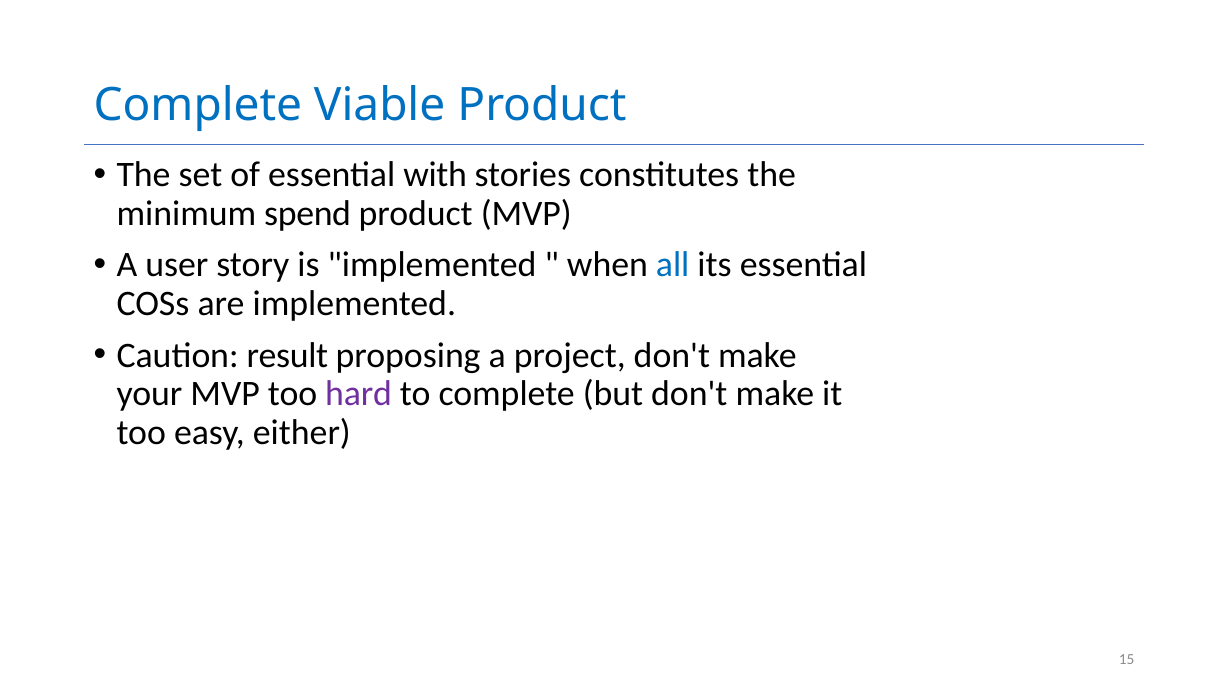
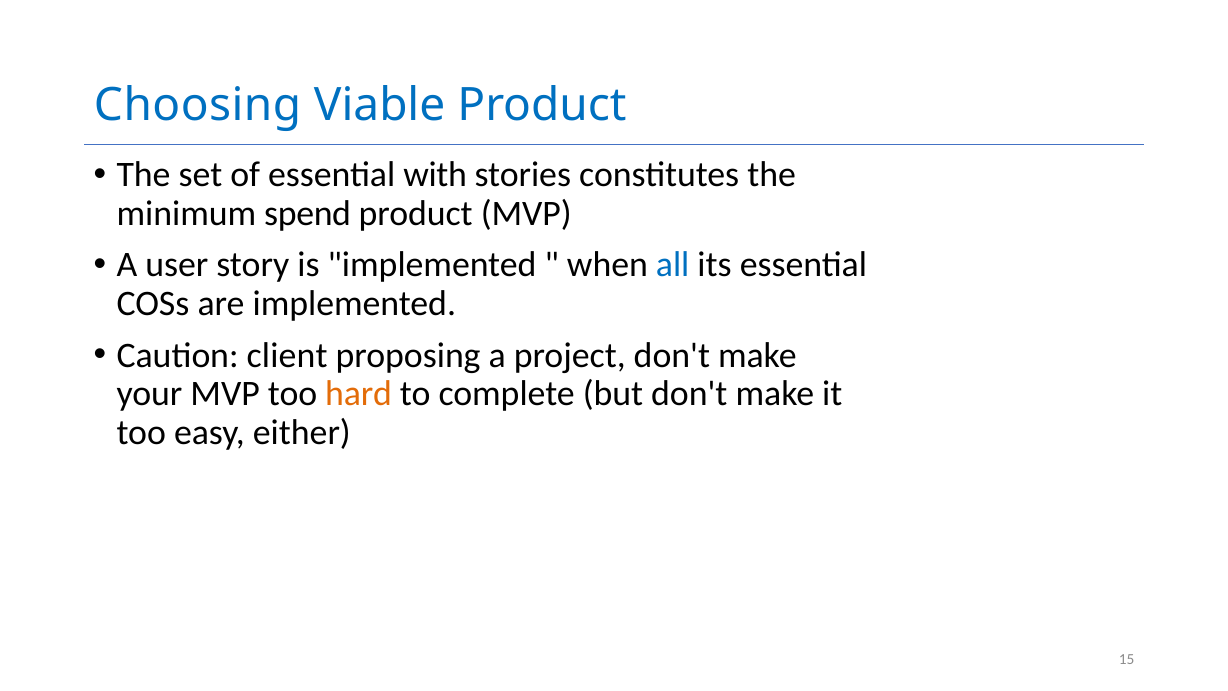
Complete at (198, 106): Complete -> Choosing
result: result -> client
hard colour: purple -> orange
